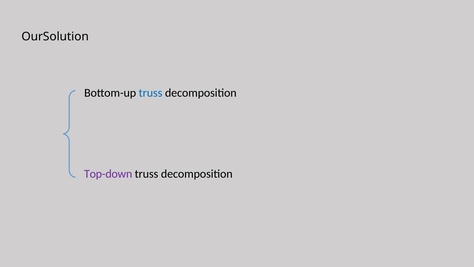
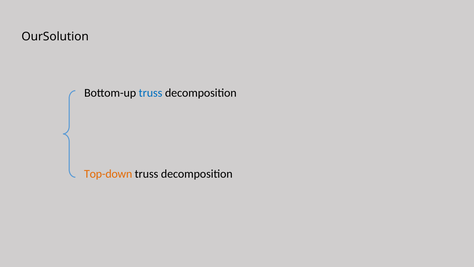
Top-down colour: purple -> orange
